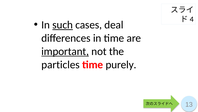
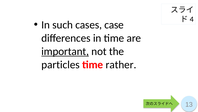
such underline: present -> none
deal: deal -> case
purely: purely -> rather
